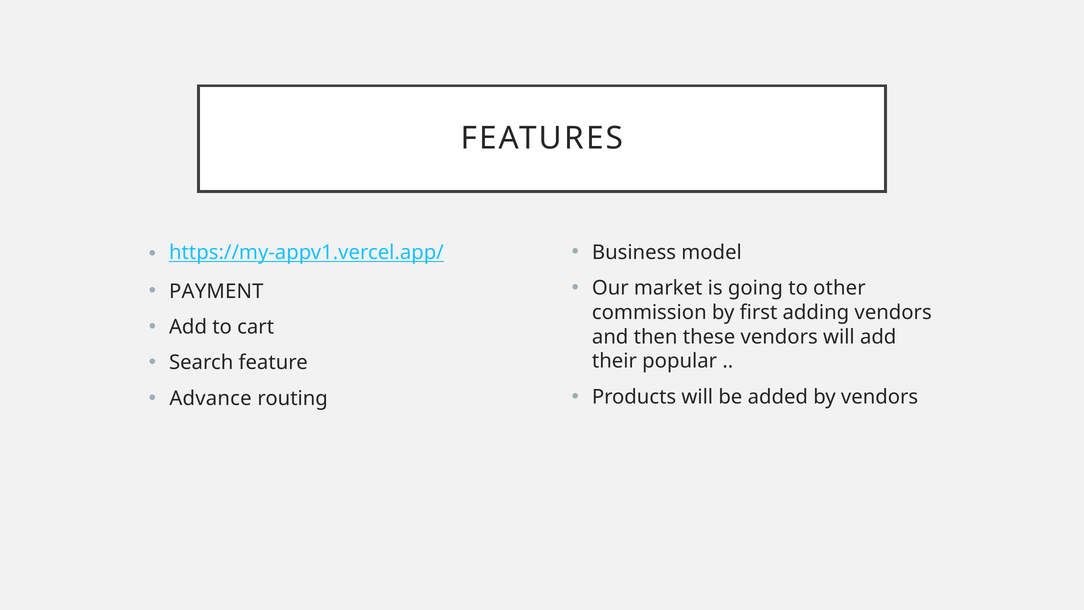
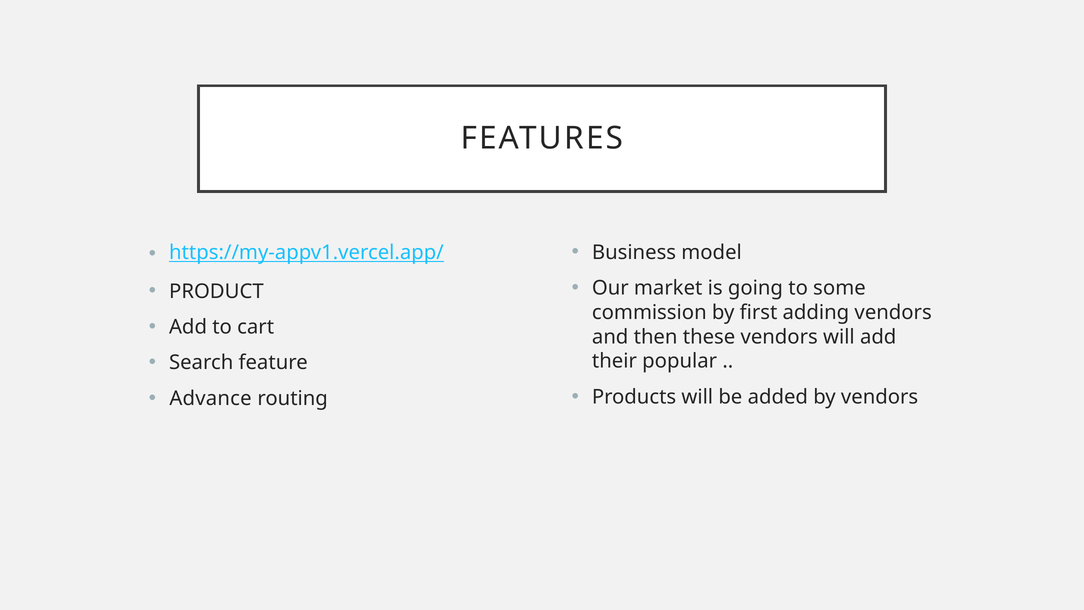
other: other -> some
PAYMENT: PAYMENT -> PRODUCT
